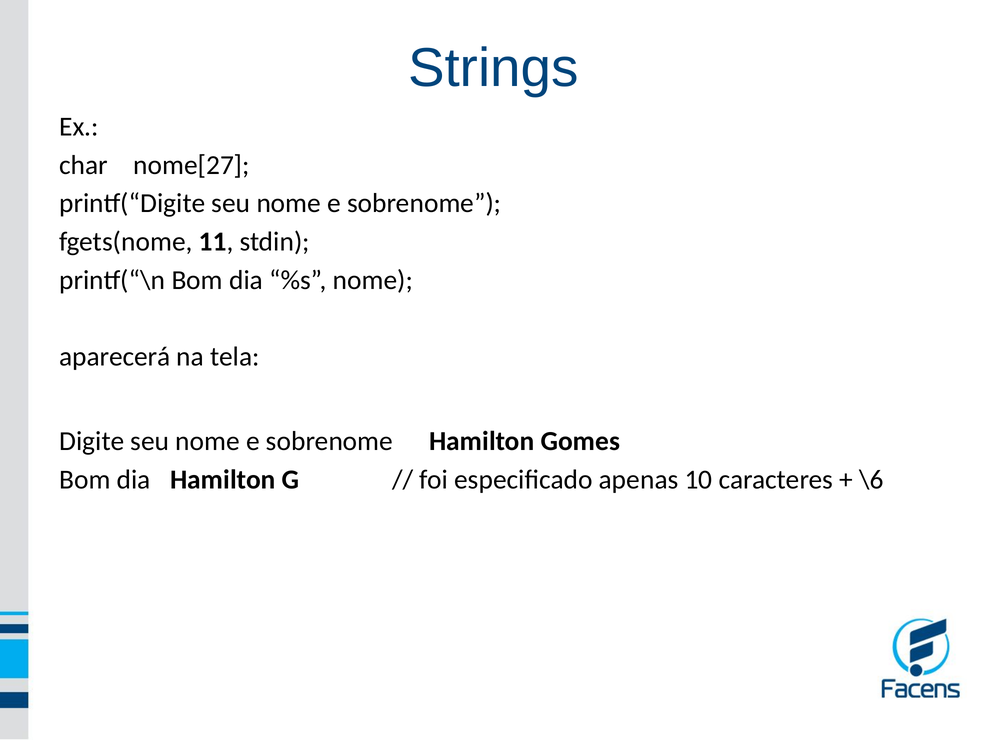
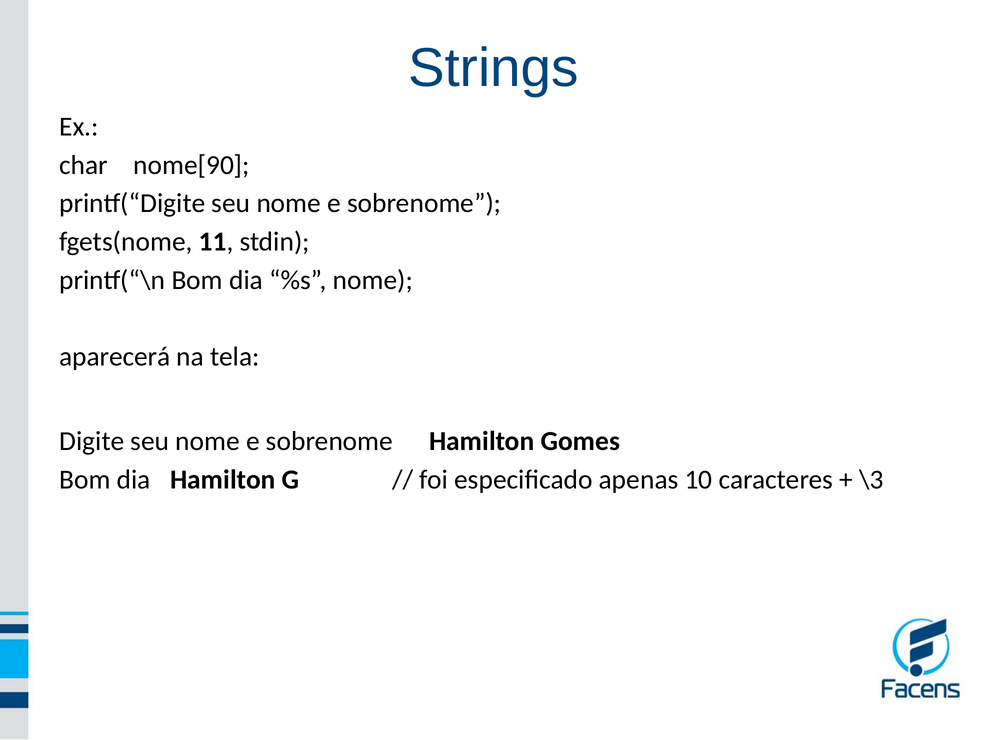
nome[27: nome[27 -> nome[90
\6: \6 -> \3
